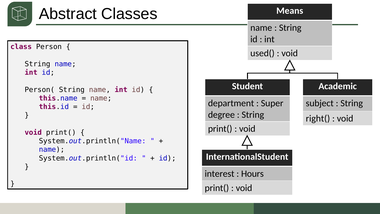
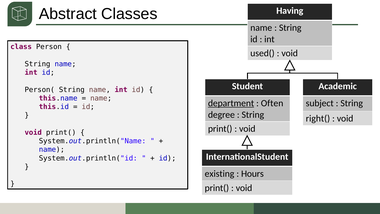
Means: Means -> Having
department underline: none -> present
Super: Super -> Often
interest: interest -> existing
